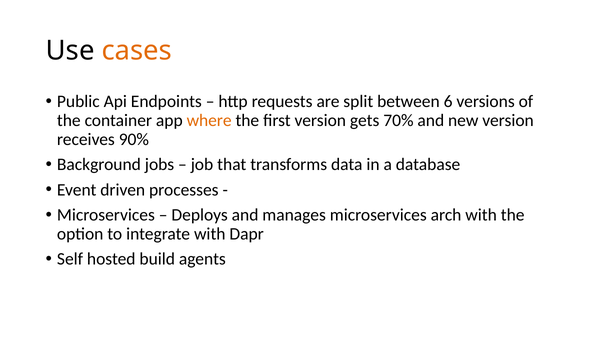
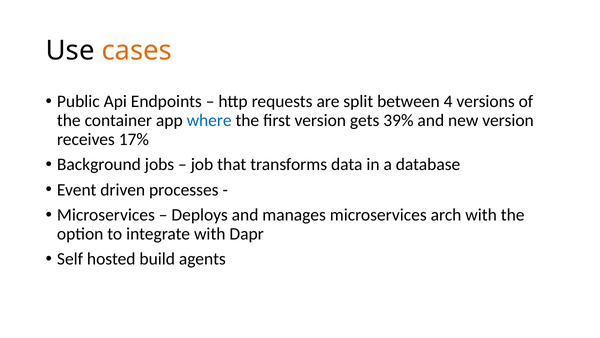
6: 6 -> 4
where colour: orange -> blue
70%: 70% -> 39%
90%: 90% -> 17%
